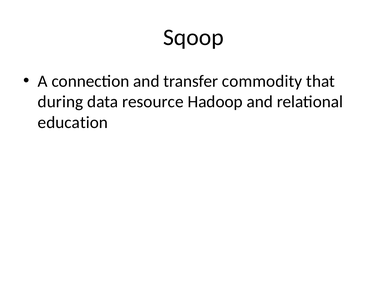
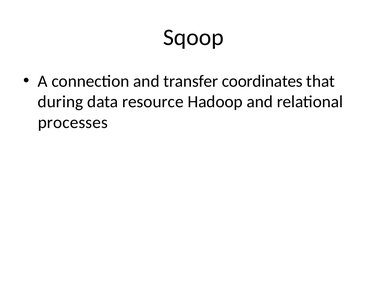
commodity: commodity -> coordinates
education: education -> processes
